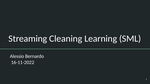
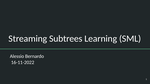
Cleaning: Cleaning -> Subtrees
